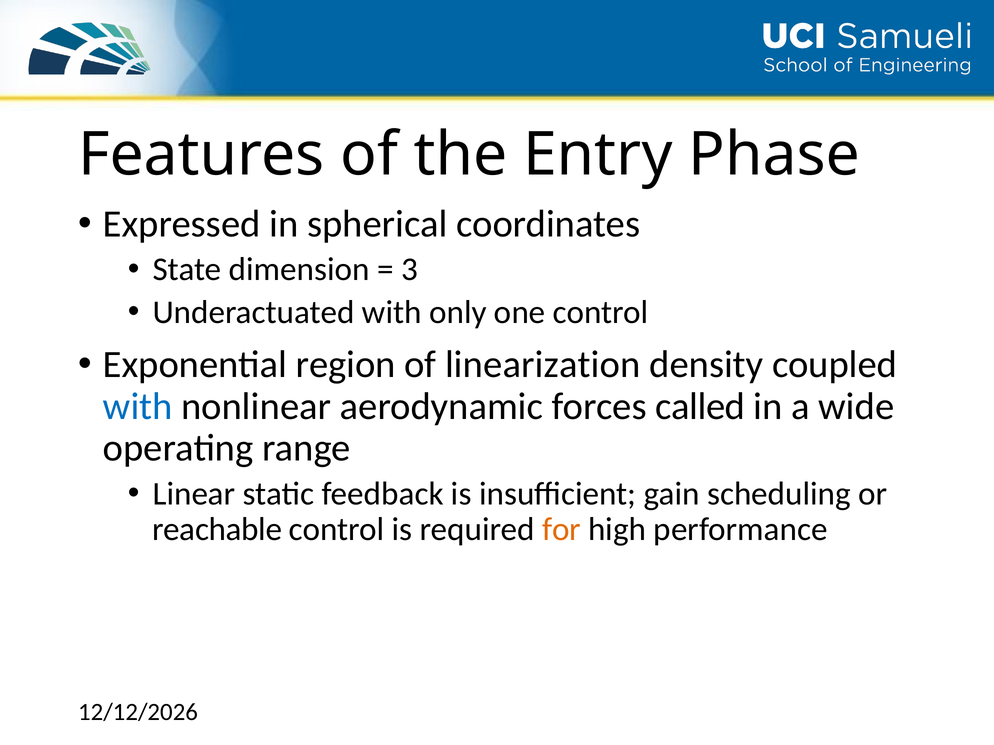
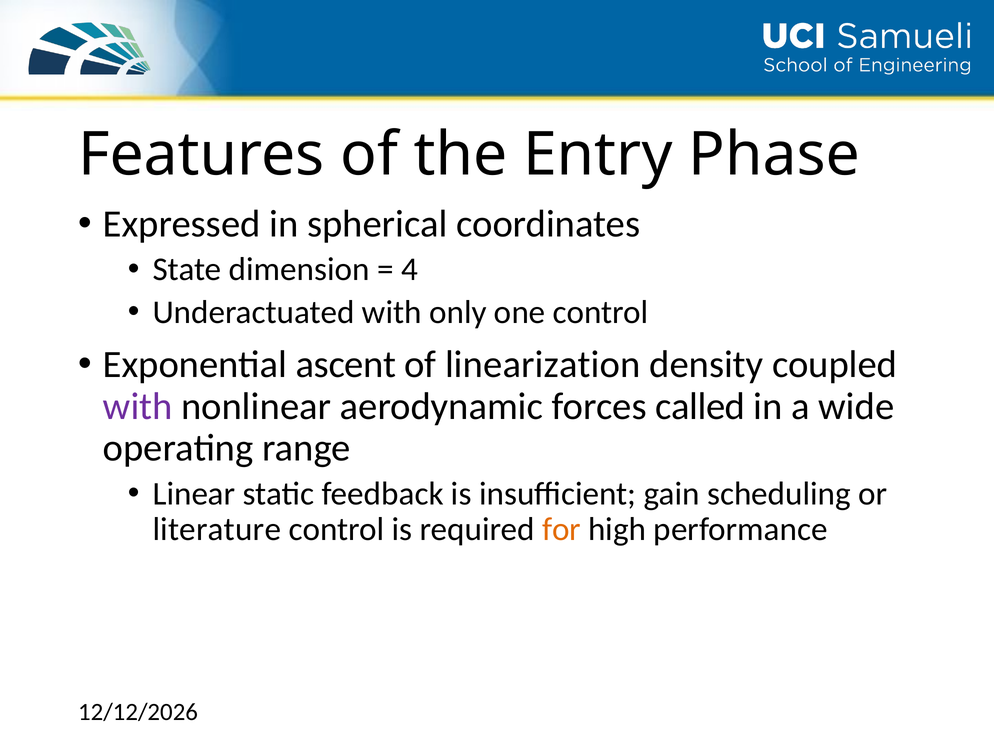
3: 3 -> 4
region: region -> ascent
with at (138, 407) colour: blue -> purple
reachable: reachable -> literature
